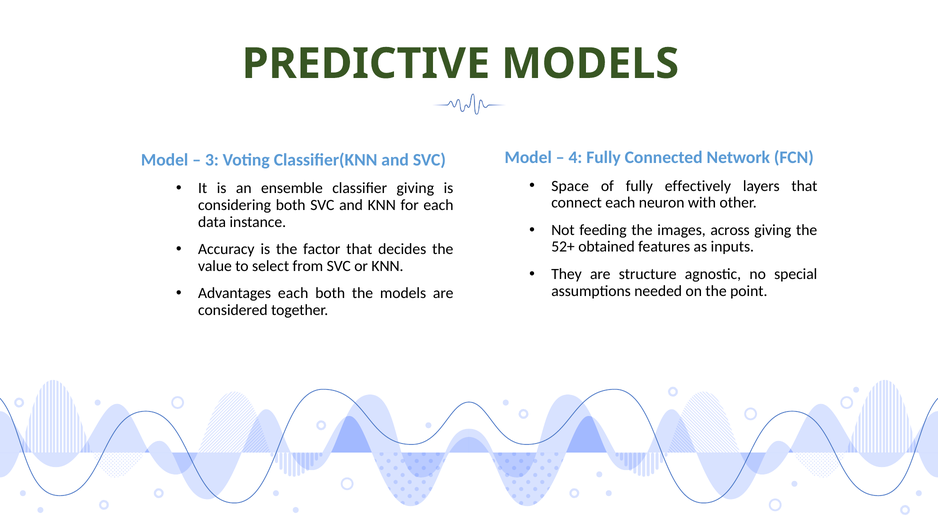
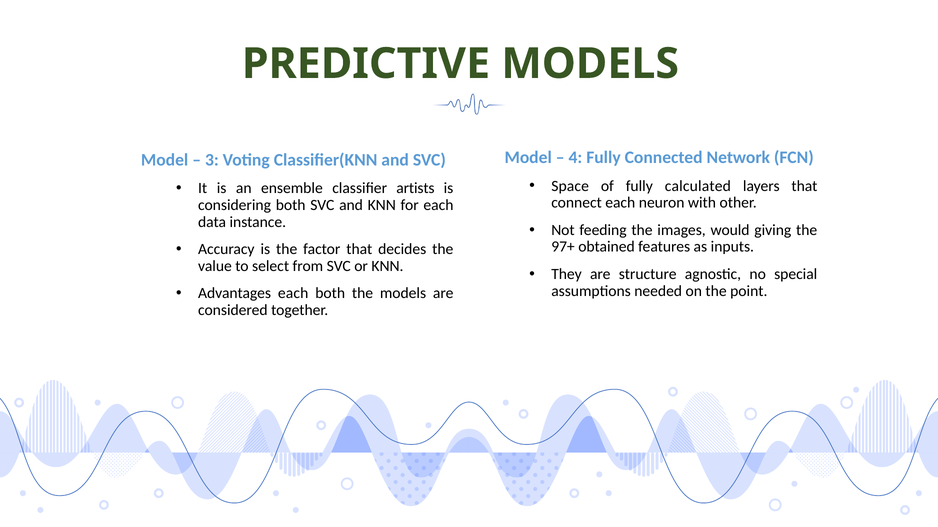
effectively: effectively -> calculated
classifier giving: giving -> artists
across: across -> would
52+: 52+ -> 97+
